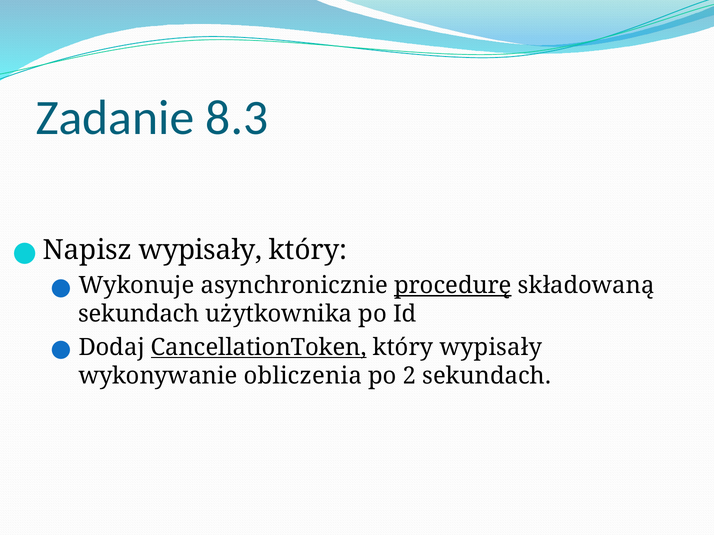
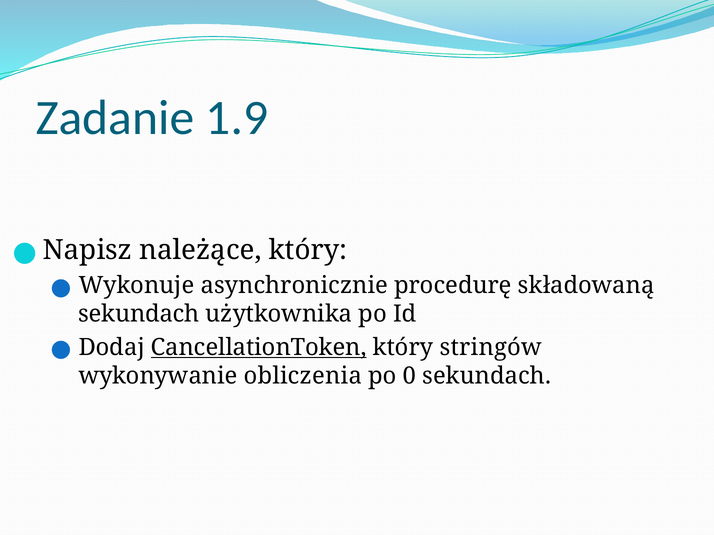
8.3: 8.3 -> 1.9
Napisz wypisały: wypisały -> należące
procedurę underline: present -> none
który wypisały: wypisały -> stringów
2: 2 -> 0
